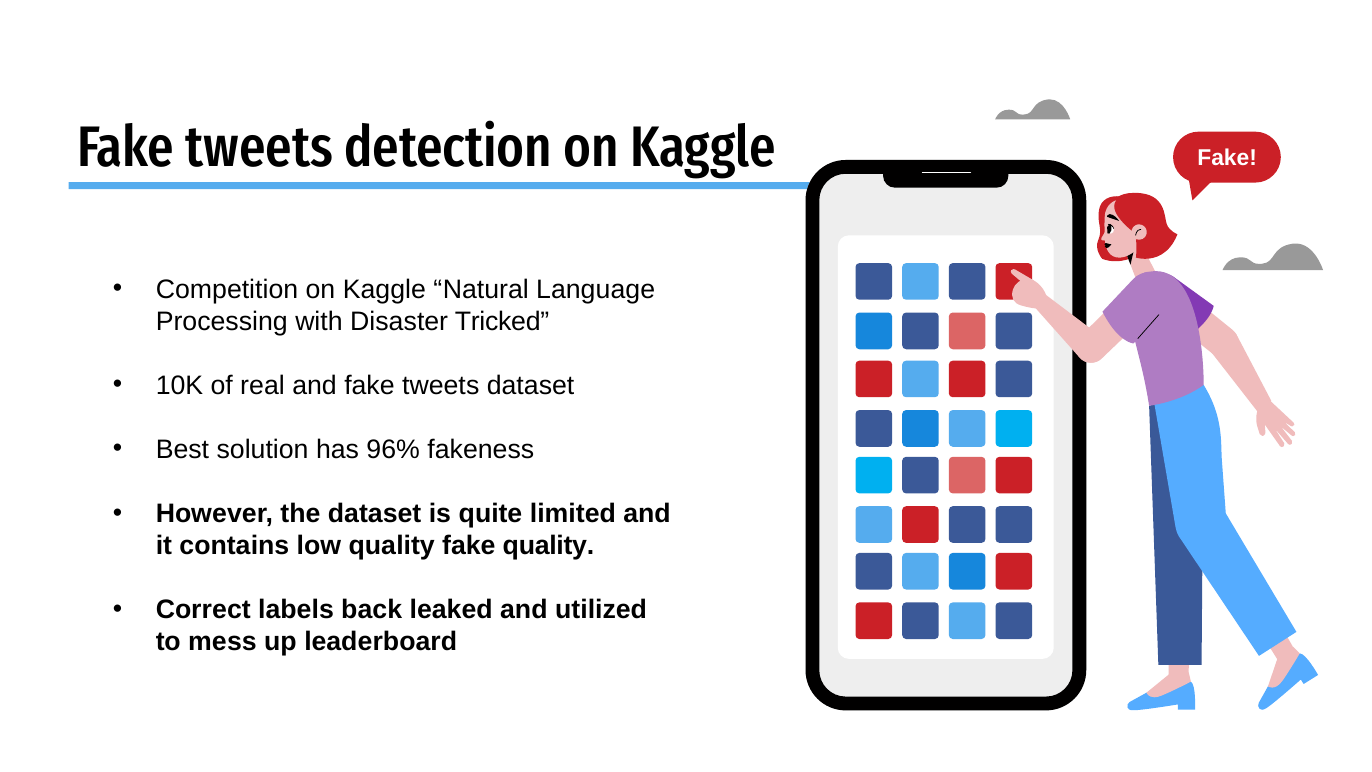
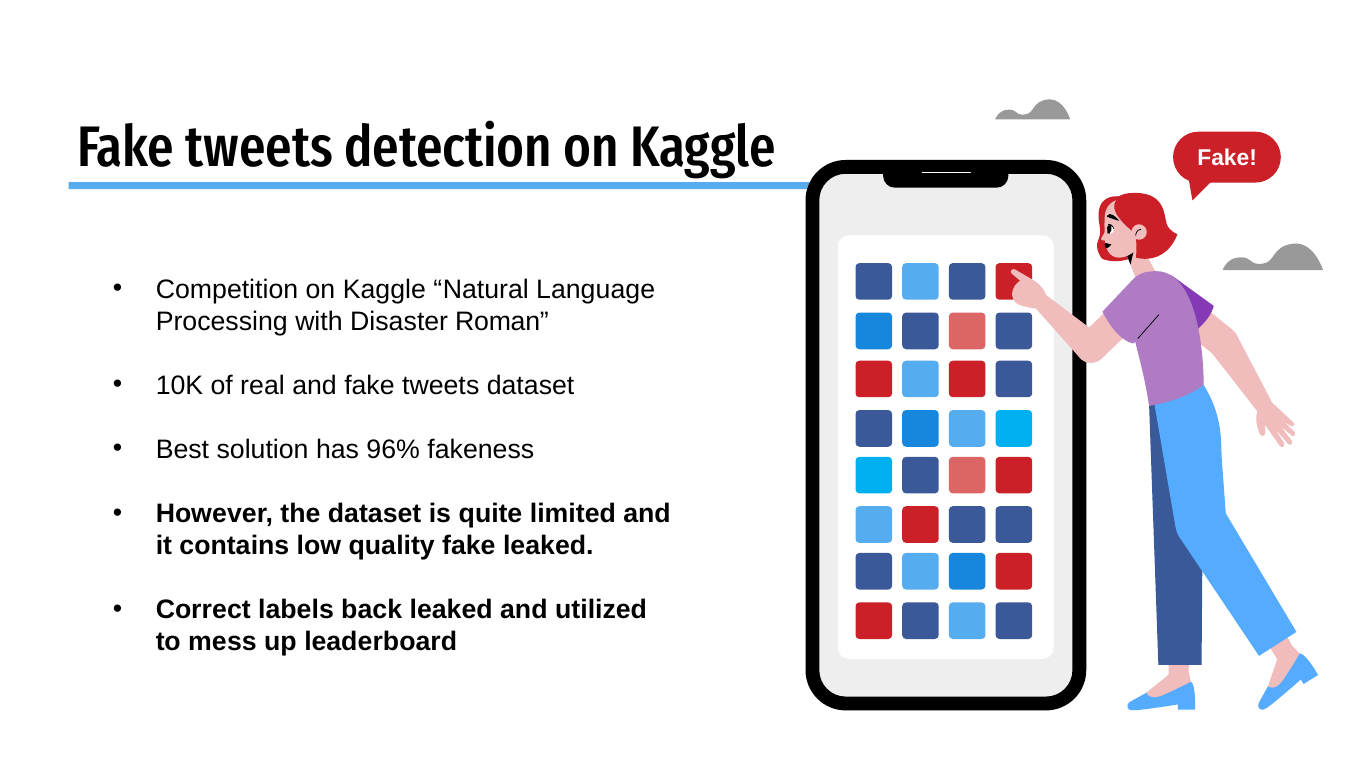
Tricked: Tricked -> Roman
fake quality: quality -> leaked
